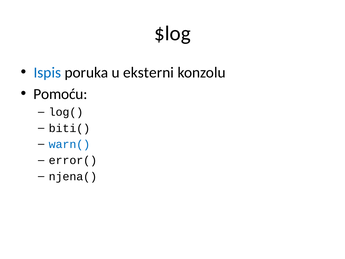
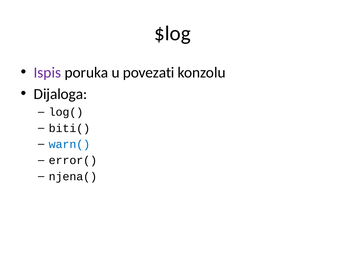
Ispis colour: blue -> purple
eksterni: eksterni -> povezati
Pomoću: Pomoću -> Dijaloga
